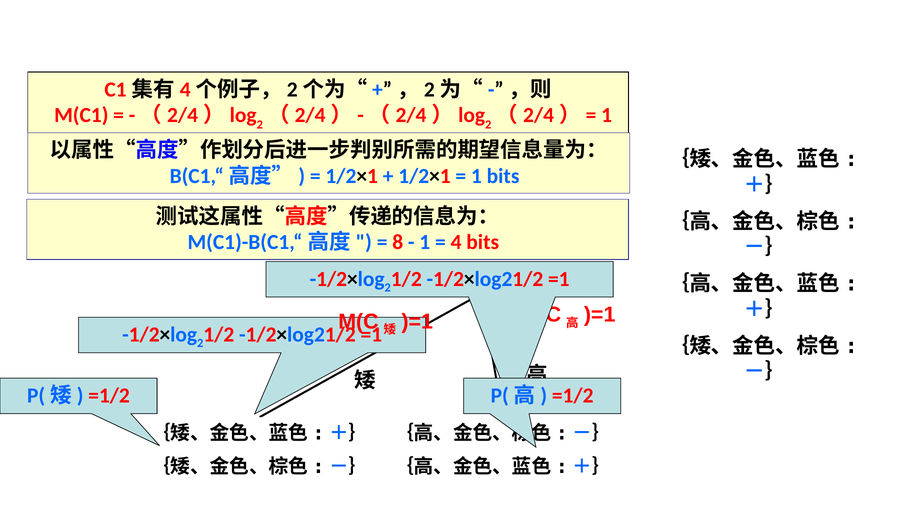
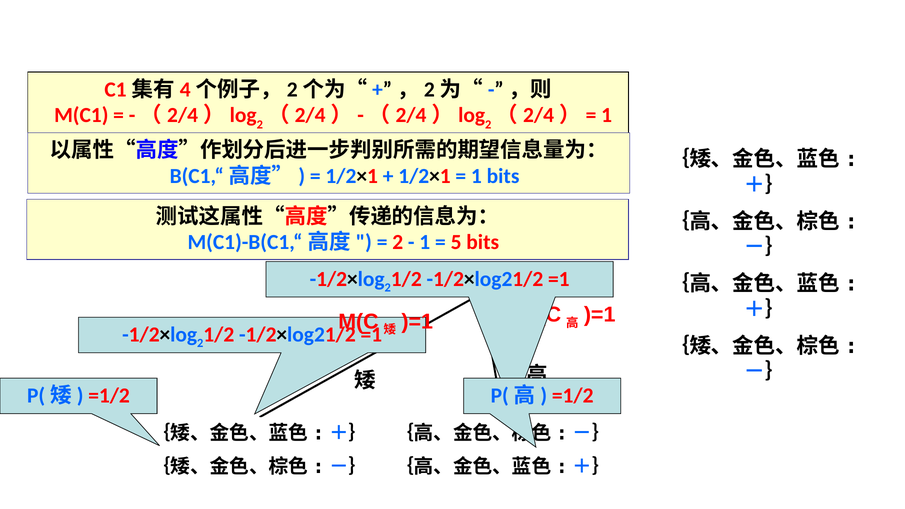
8 at (398, 242): 8 -> 2
4: 4 -> 5
